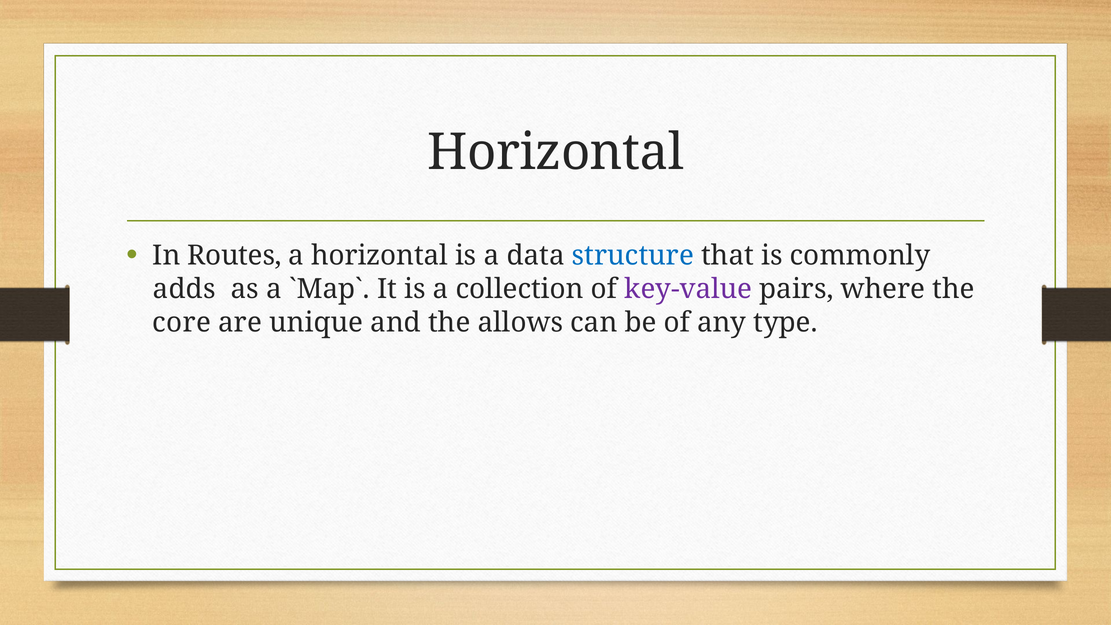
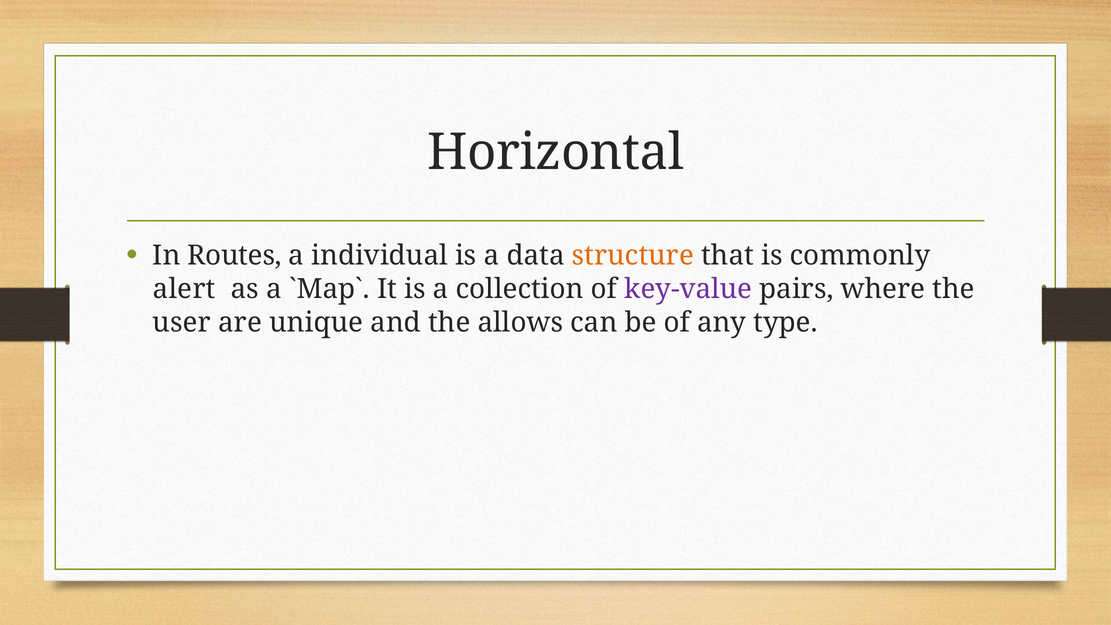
a horizontal: horizontal -> individual
structure colour: blue -> orange
adds: adds -> alert
core: core -> user
